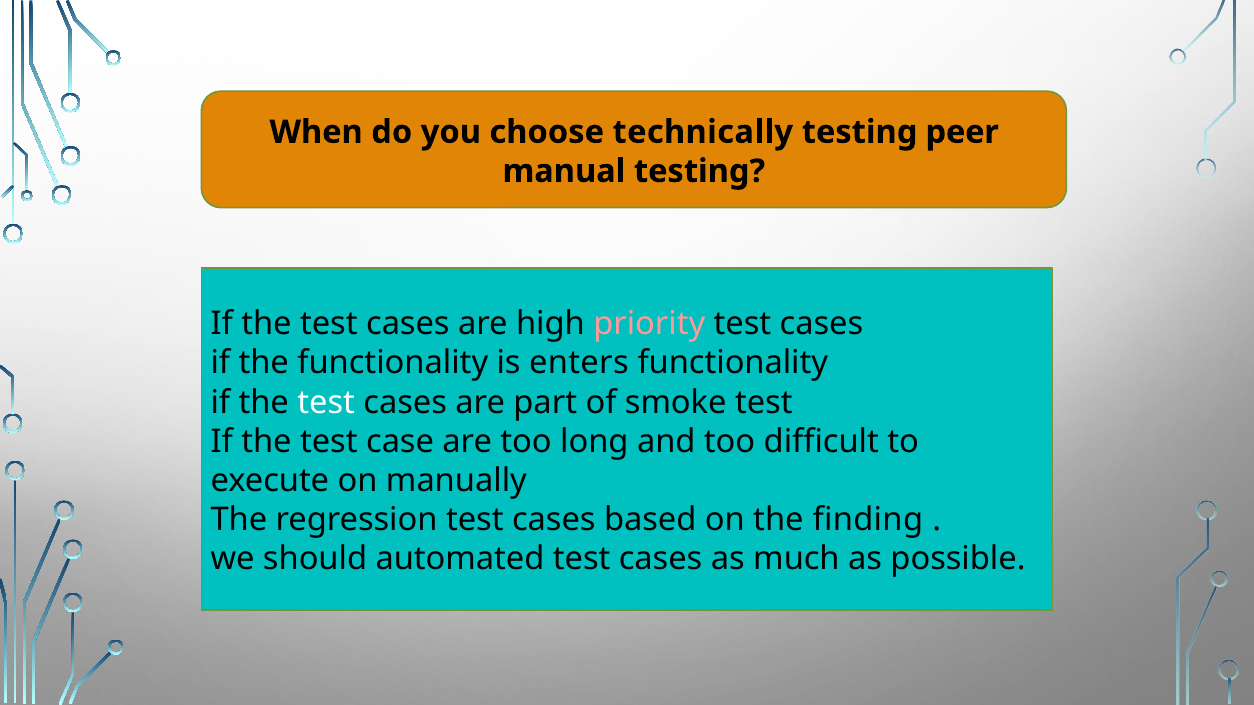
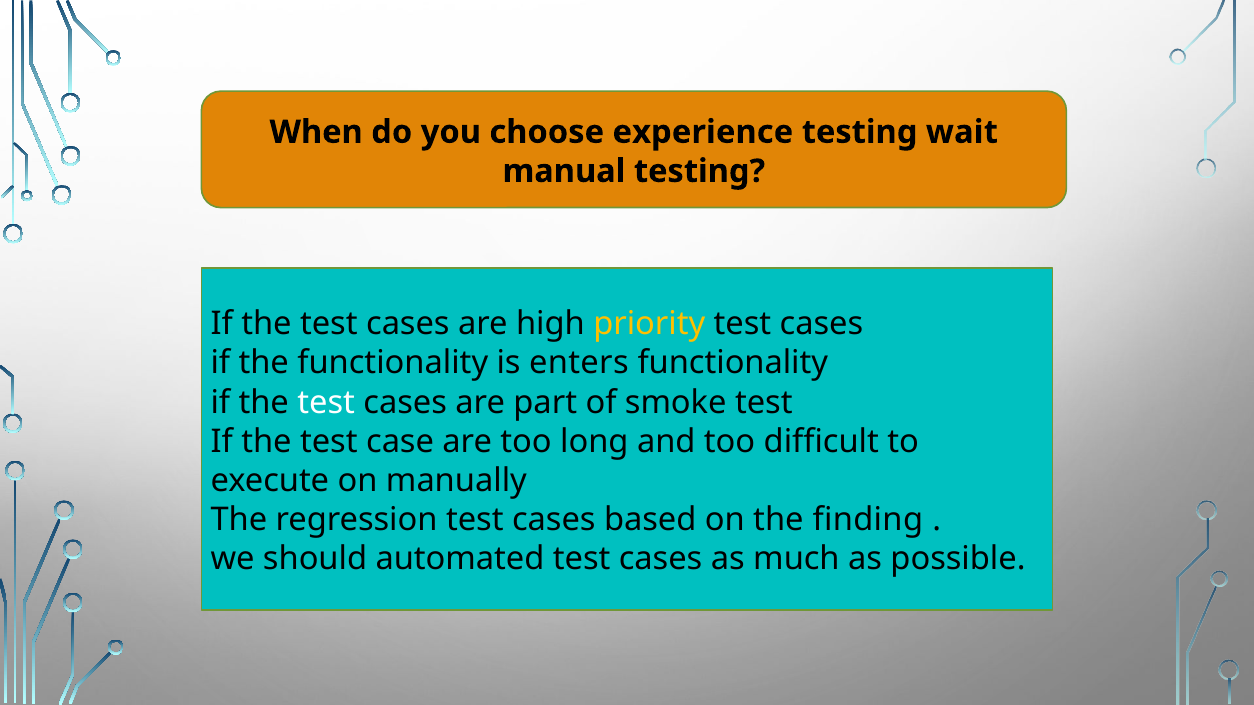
technically: technically -> experience
peer: peer -> wait
priority colour: pink -> yellow
